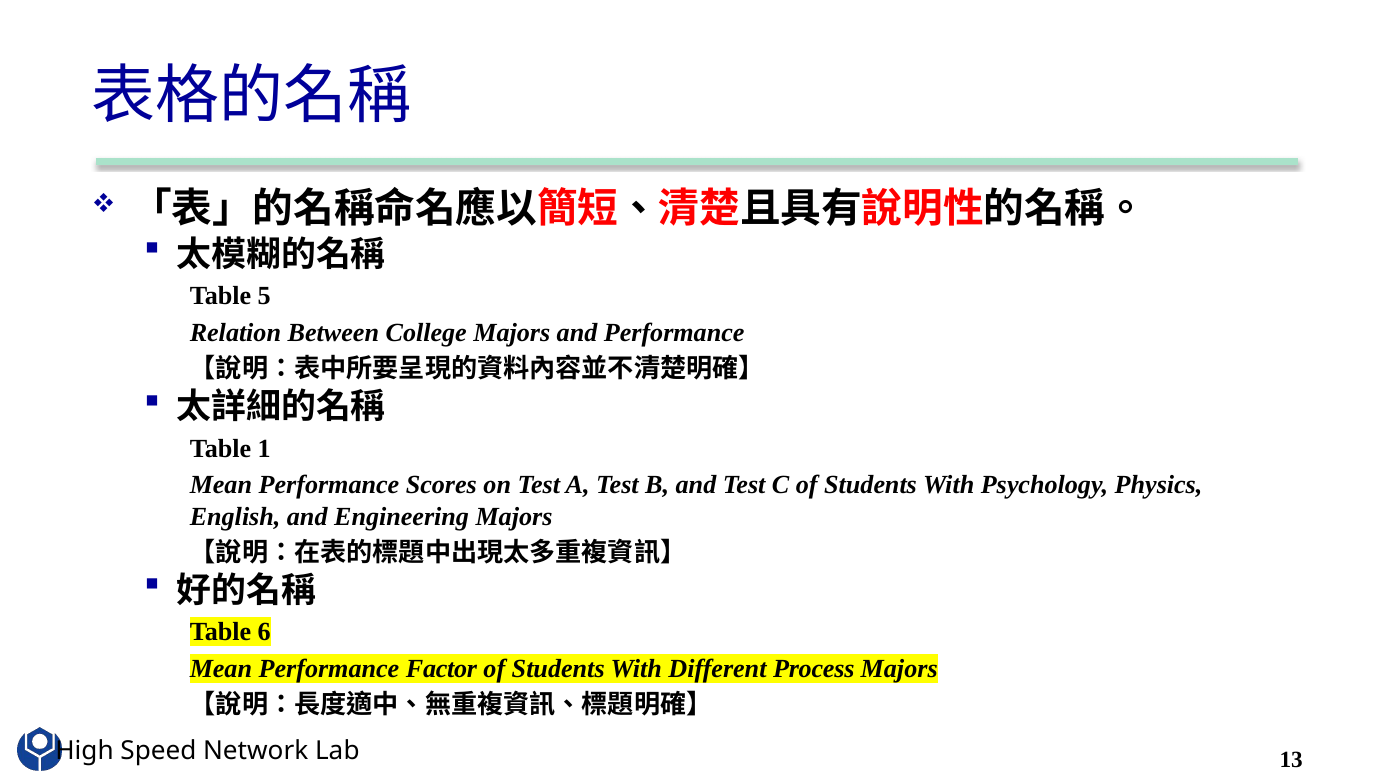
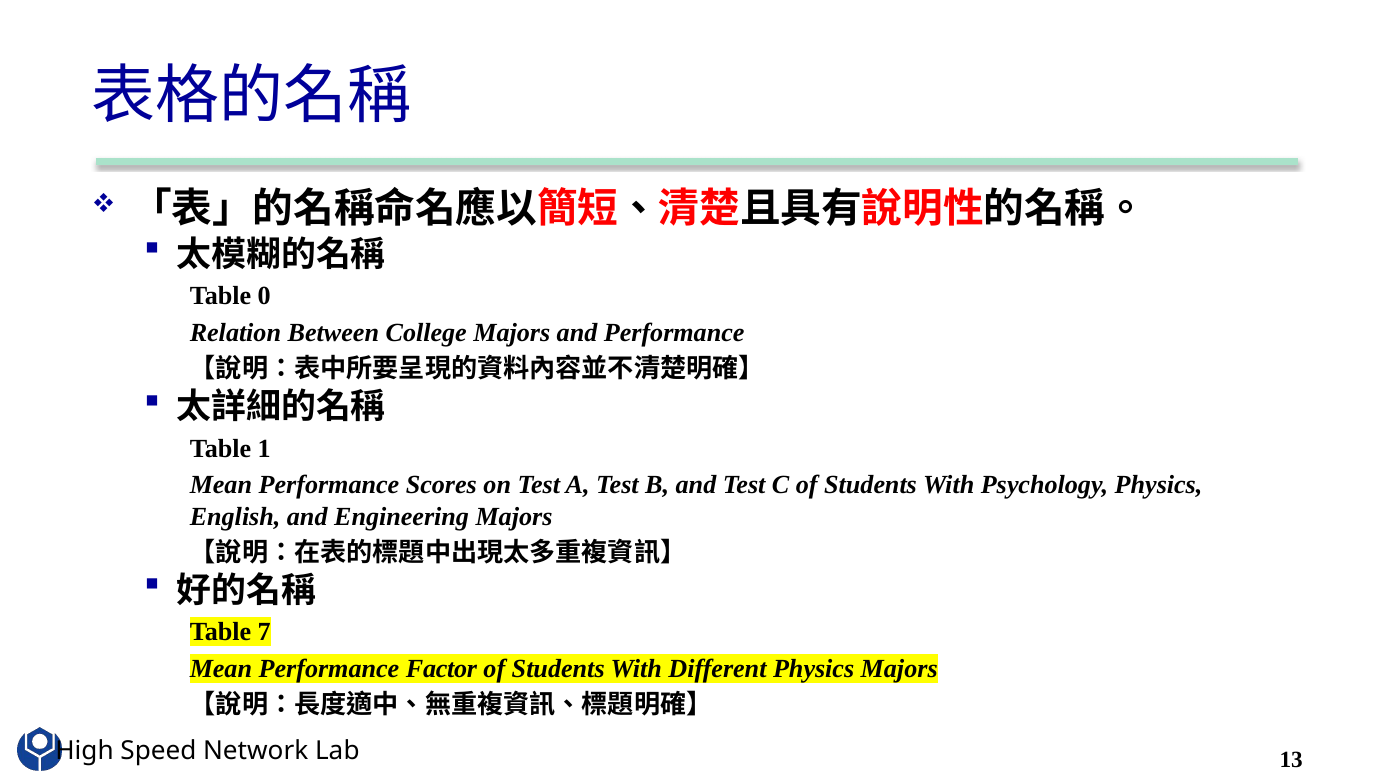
5: 5 -> 0
6: 6 -> 7
Different Process: Process -> Physics
